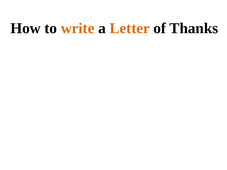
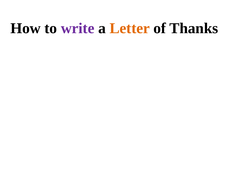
write colour: orange -> purple
